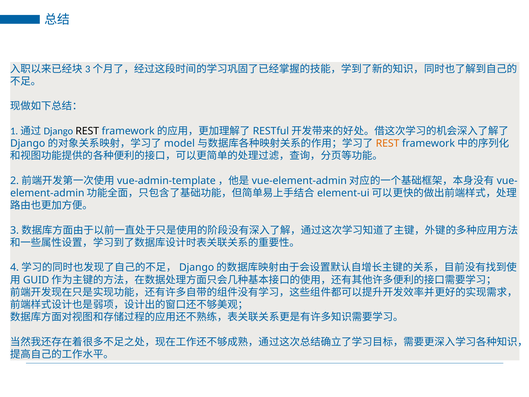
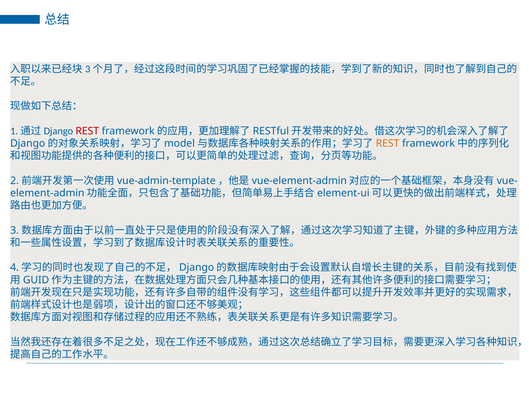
REST at (87, 131) colour: black -> red
